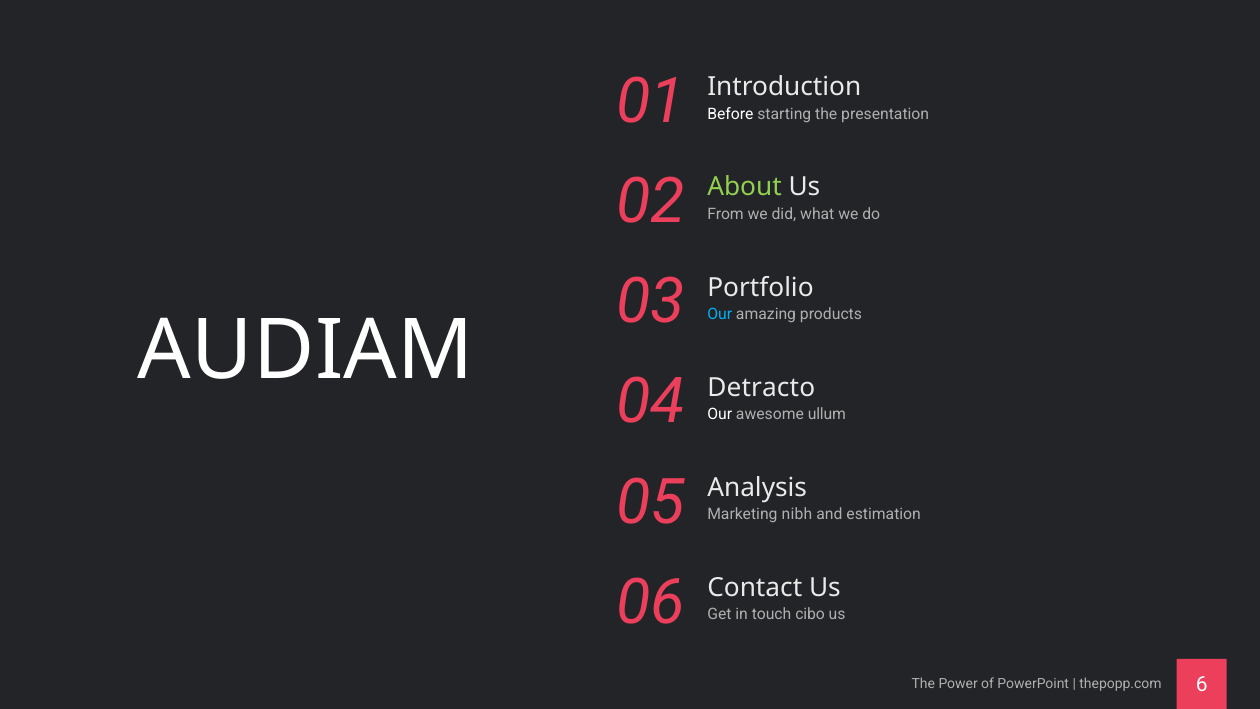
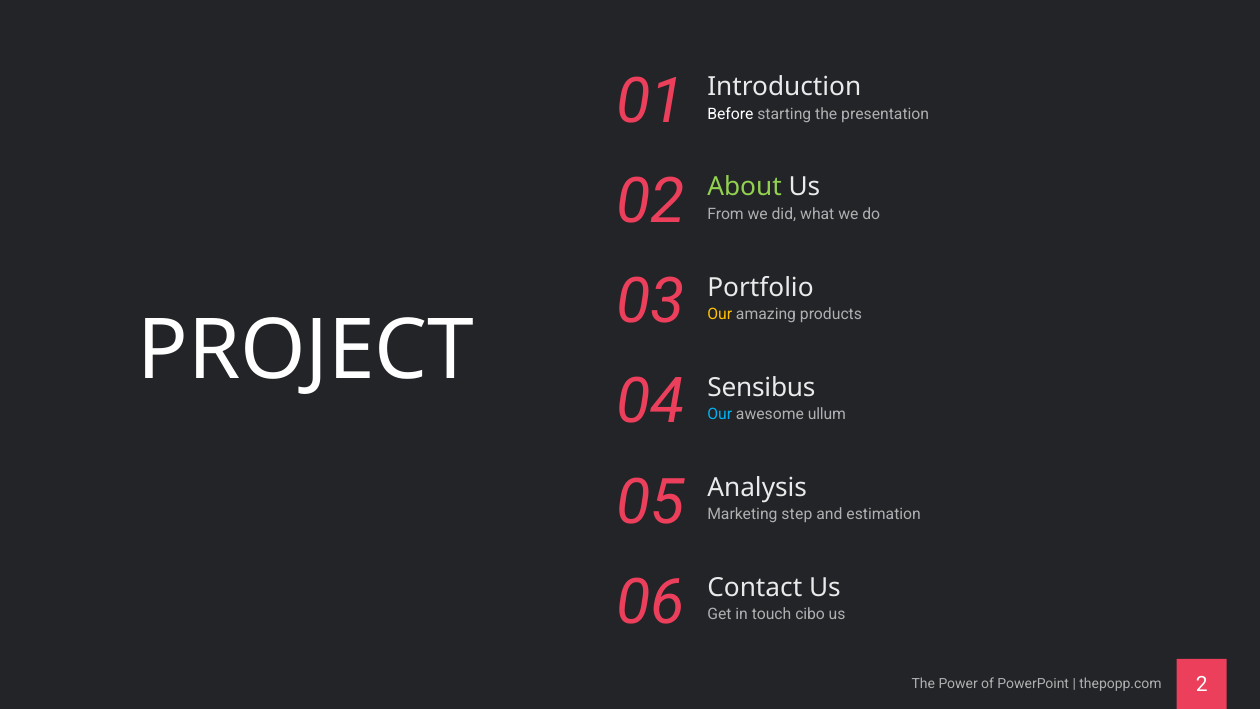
Our at (720, 314) colour: light blue -> yellow
AUDIAM: AUDIAM -> PROJECT
Our at (720, 414) colour: white -> light blue
Detracto: Detracto -> Sensibus
nibh: nibh -> step
6: 6 -> 2
